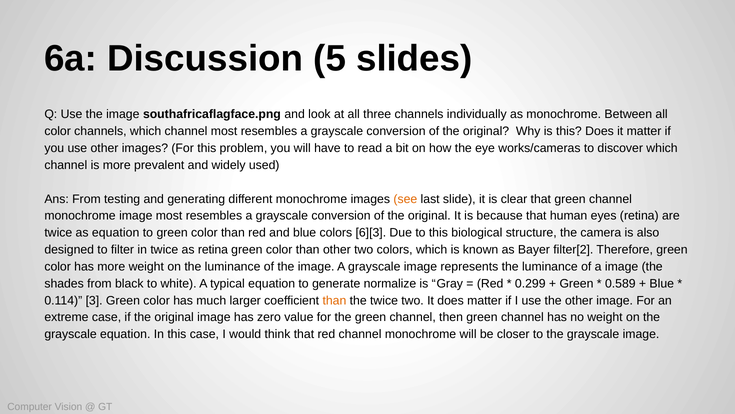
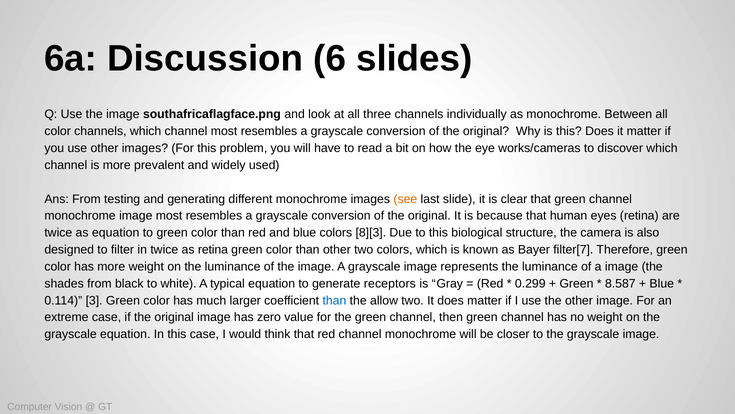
5: 5 -> 6
6][3: 6][3 -> 8][3
filter[2: filter[2 -> filter[7
normalize: normalize -> receptors
0.589: 0.589 -> 8.587
than at (334, 300) colour: orange -> blue
the twice: twice -> allow
